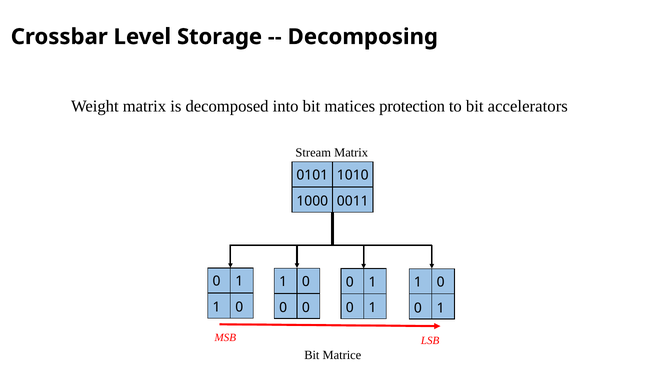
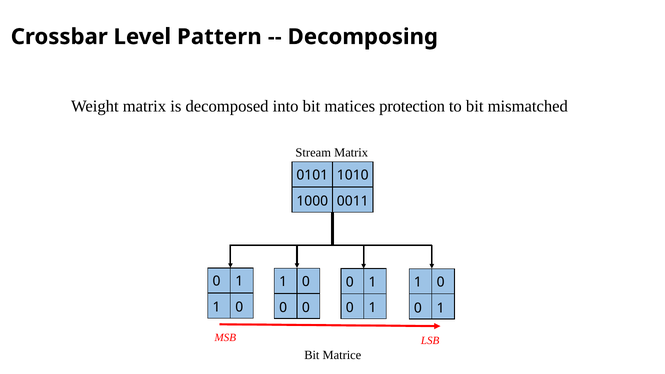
Storage: Storage -> Pattern
accelerators: accelerators -> mismatched
